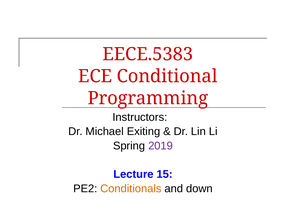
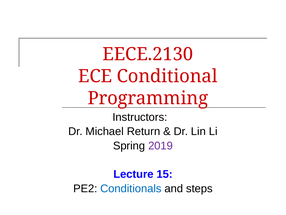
EECE.5383: EECE.5383 -> EECE.2130
Exiting: Exiting -> Return
Conditionals colour: orange -> blue
down: down -> steps
